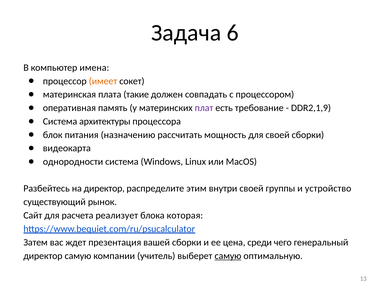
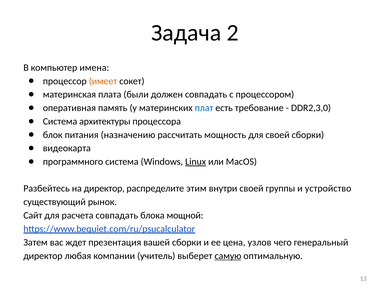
6: 6 -> 2
такие: такие -> были
плат colour: purple -> blue
DDR2,1,9: DDR2,1,9 -> DDR2,3,0
однородности: однородности -> программного
Linux underline: none -> present
расчета реализует: реализует -> совпадать
которая: которая -> мощной
среди: среди -> узлов
директор самую: самую -> любая
